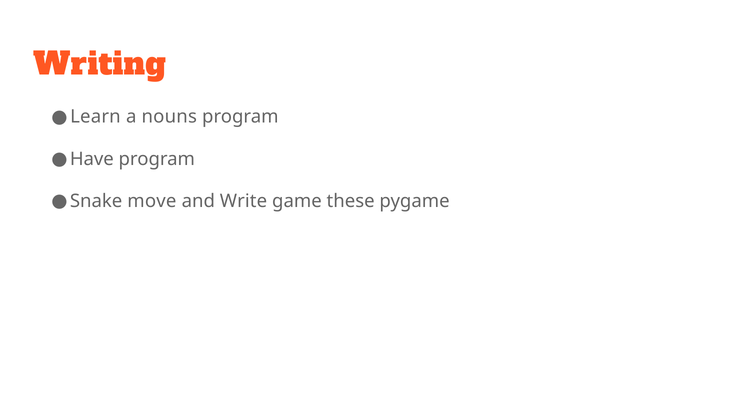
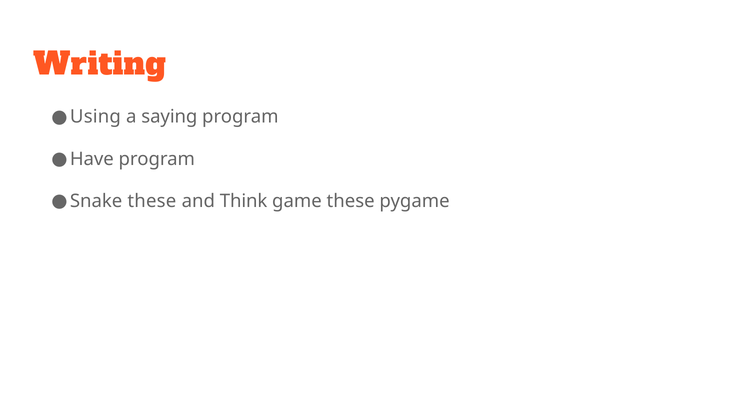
Learn: Learn -> Using
nouns: nouns -> saying
Snake move: move -> these
Write: Write -> Think
